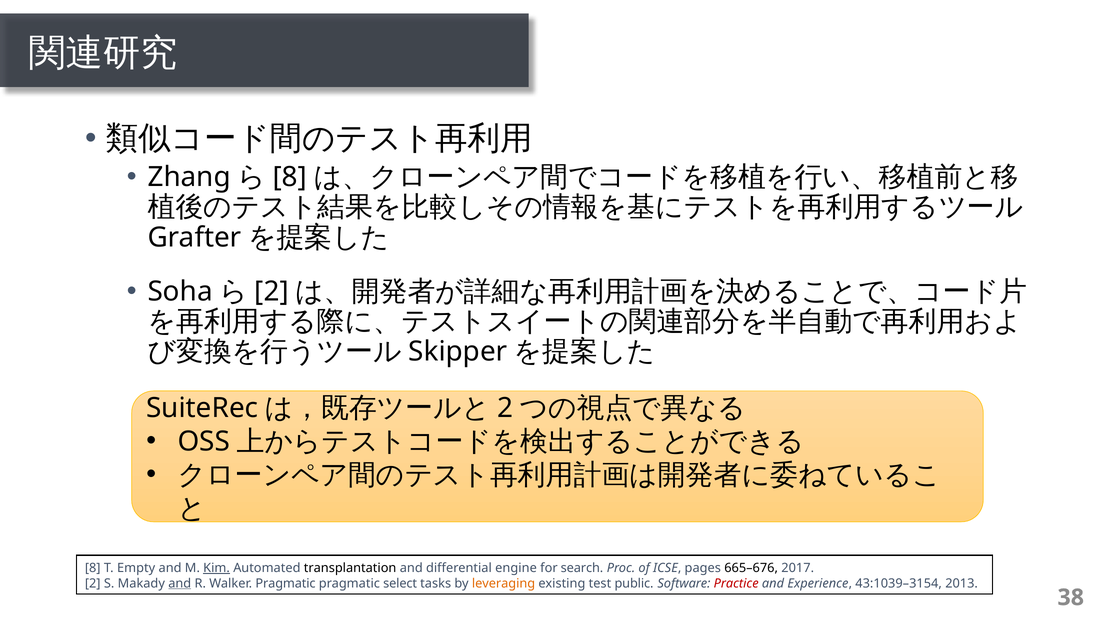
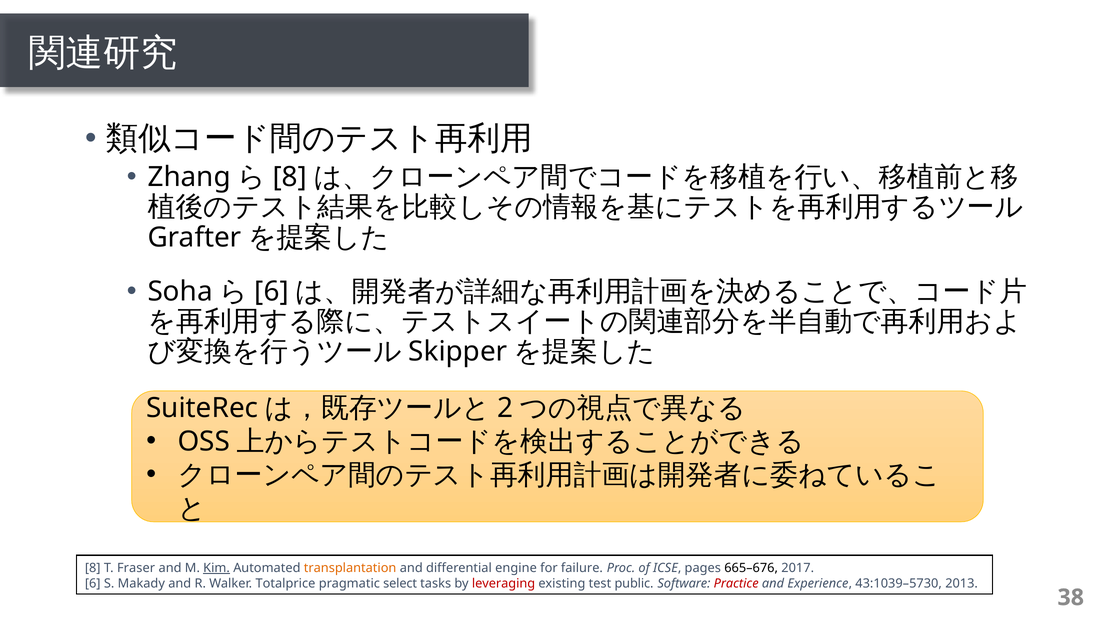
2 at (272, 292): 2 -> 6
Empty: Empty -> Fraser
transplantation colour: black -> orange
search: search -> failure
2 at (93, 583): 2 -> 6
and at (180, 583) underline: present -> none
Walker Pragmatic: Pragmatic -> Totalprice
leveraging colour: orange -> red
43:1039–3154: 43:1039–3154 -> 43:1039–5730
